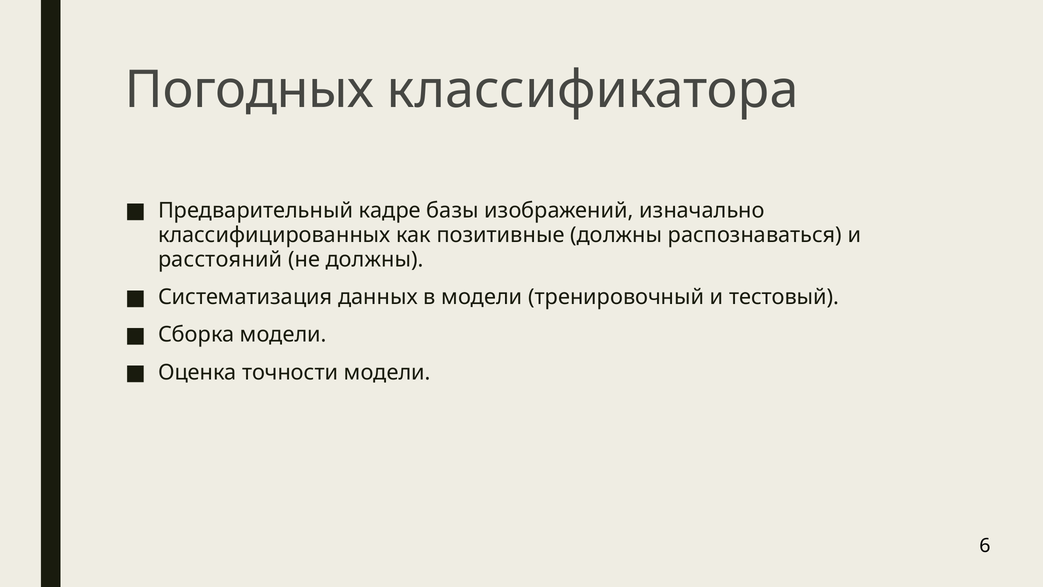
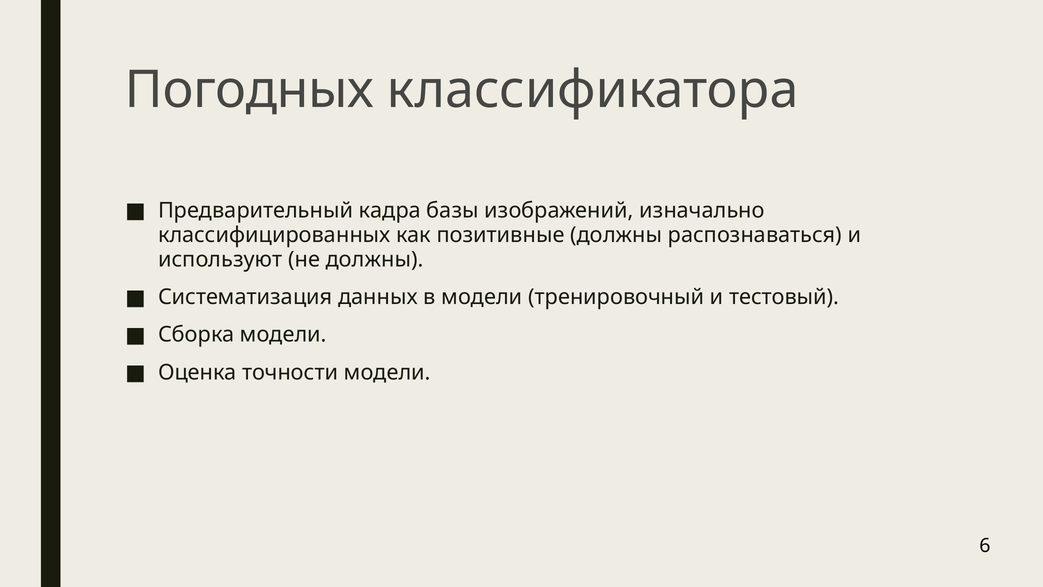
кадре: кадре -> кадра
расстояний: расстояний -> используют
